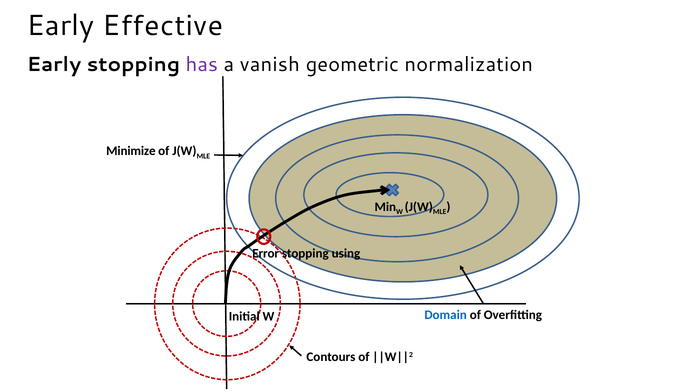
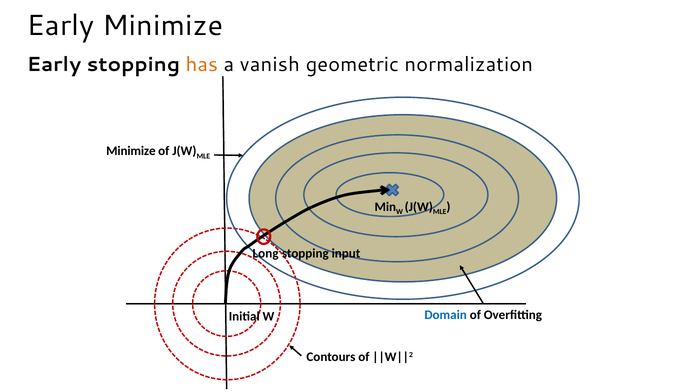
Early Effective: Effective -> Minimize
has colour: purple -> orange
Error: Error -> Long
using: using -> input
